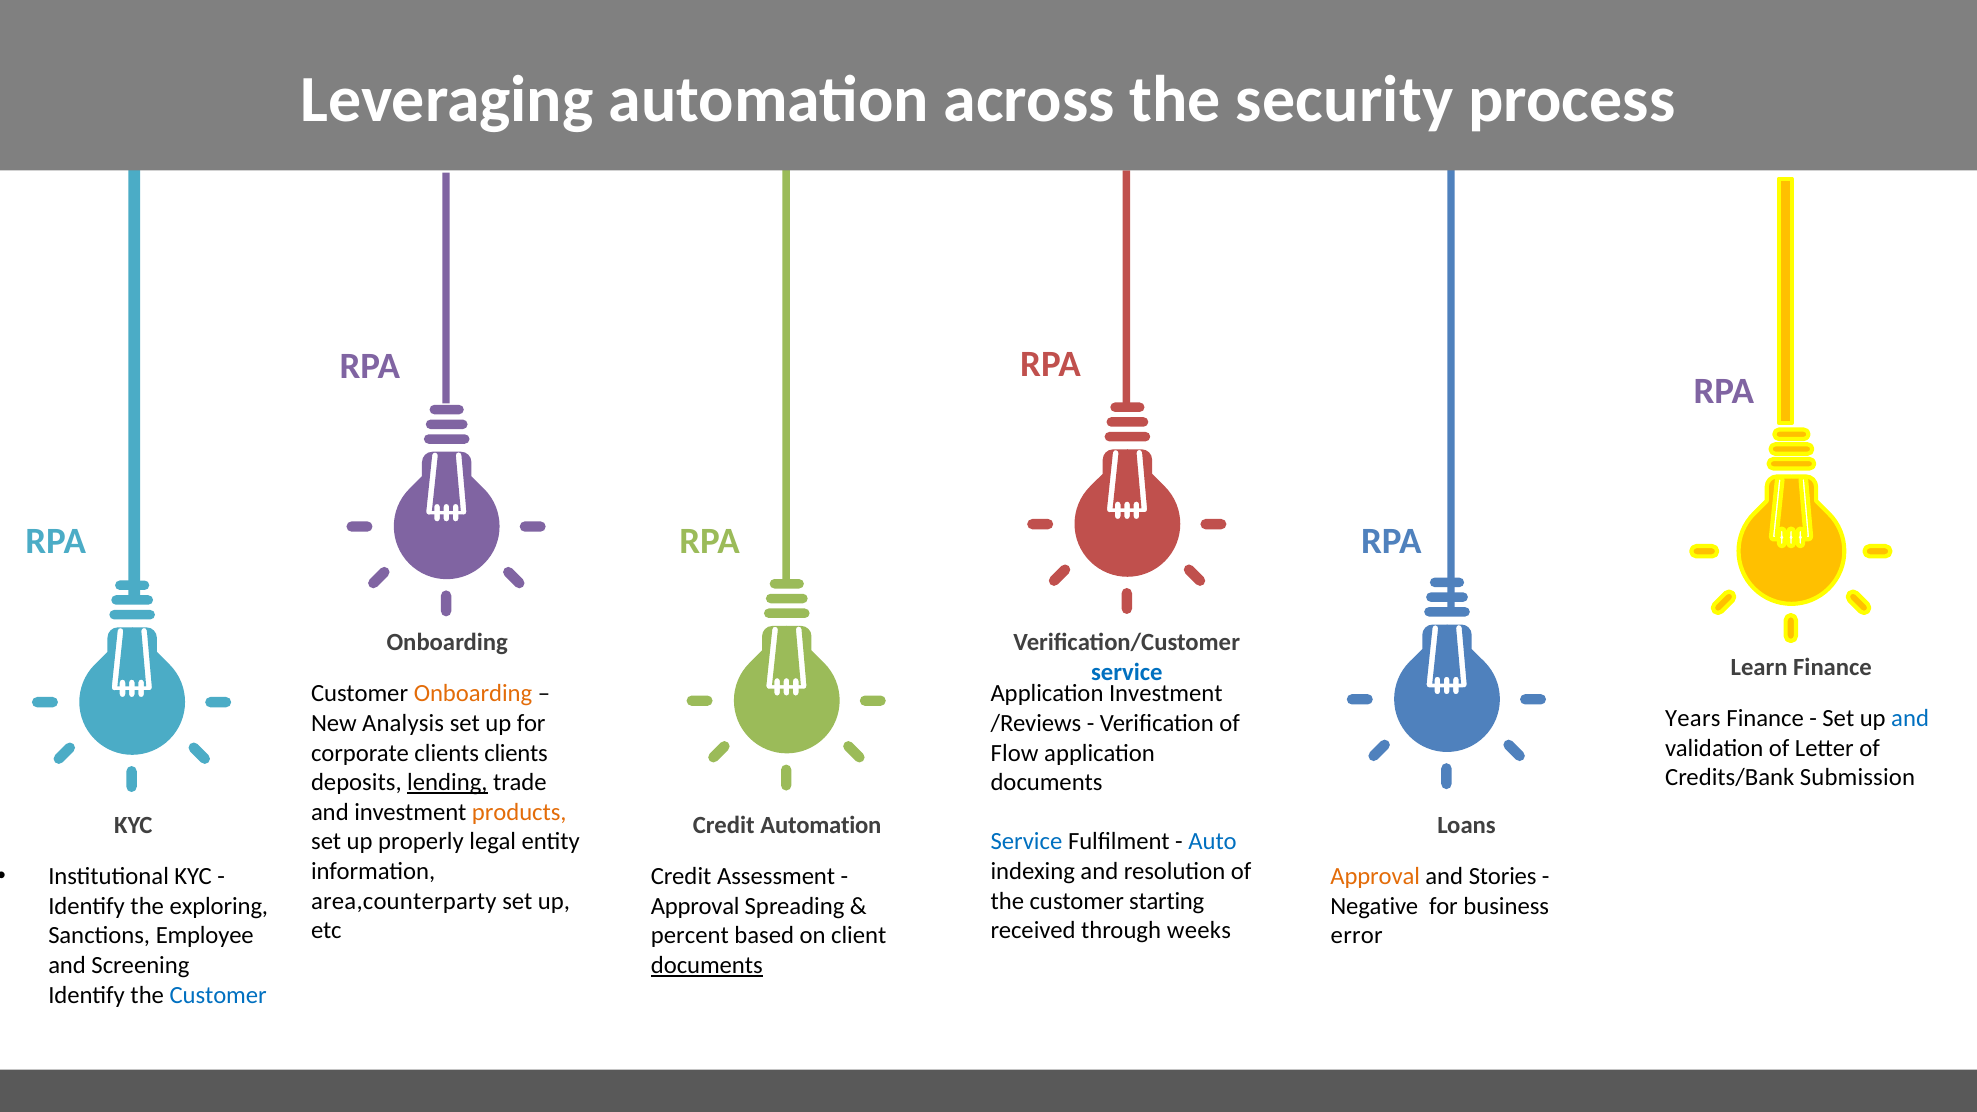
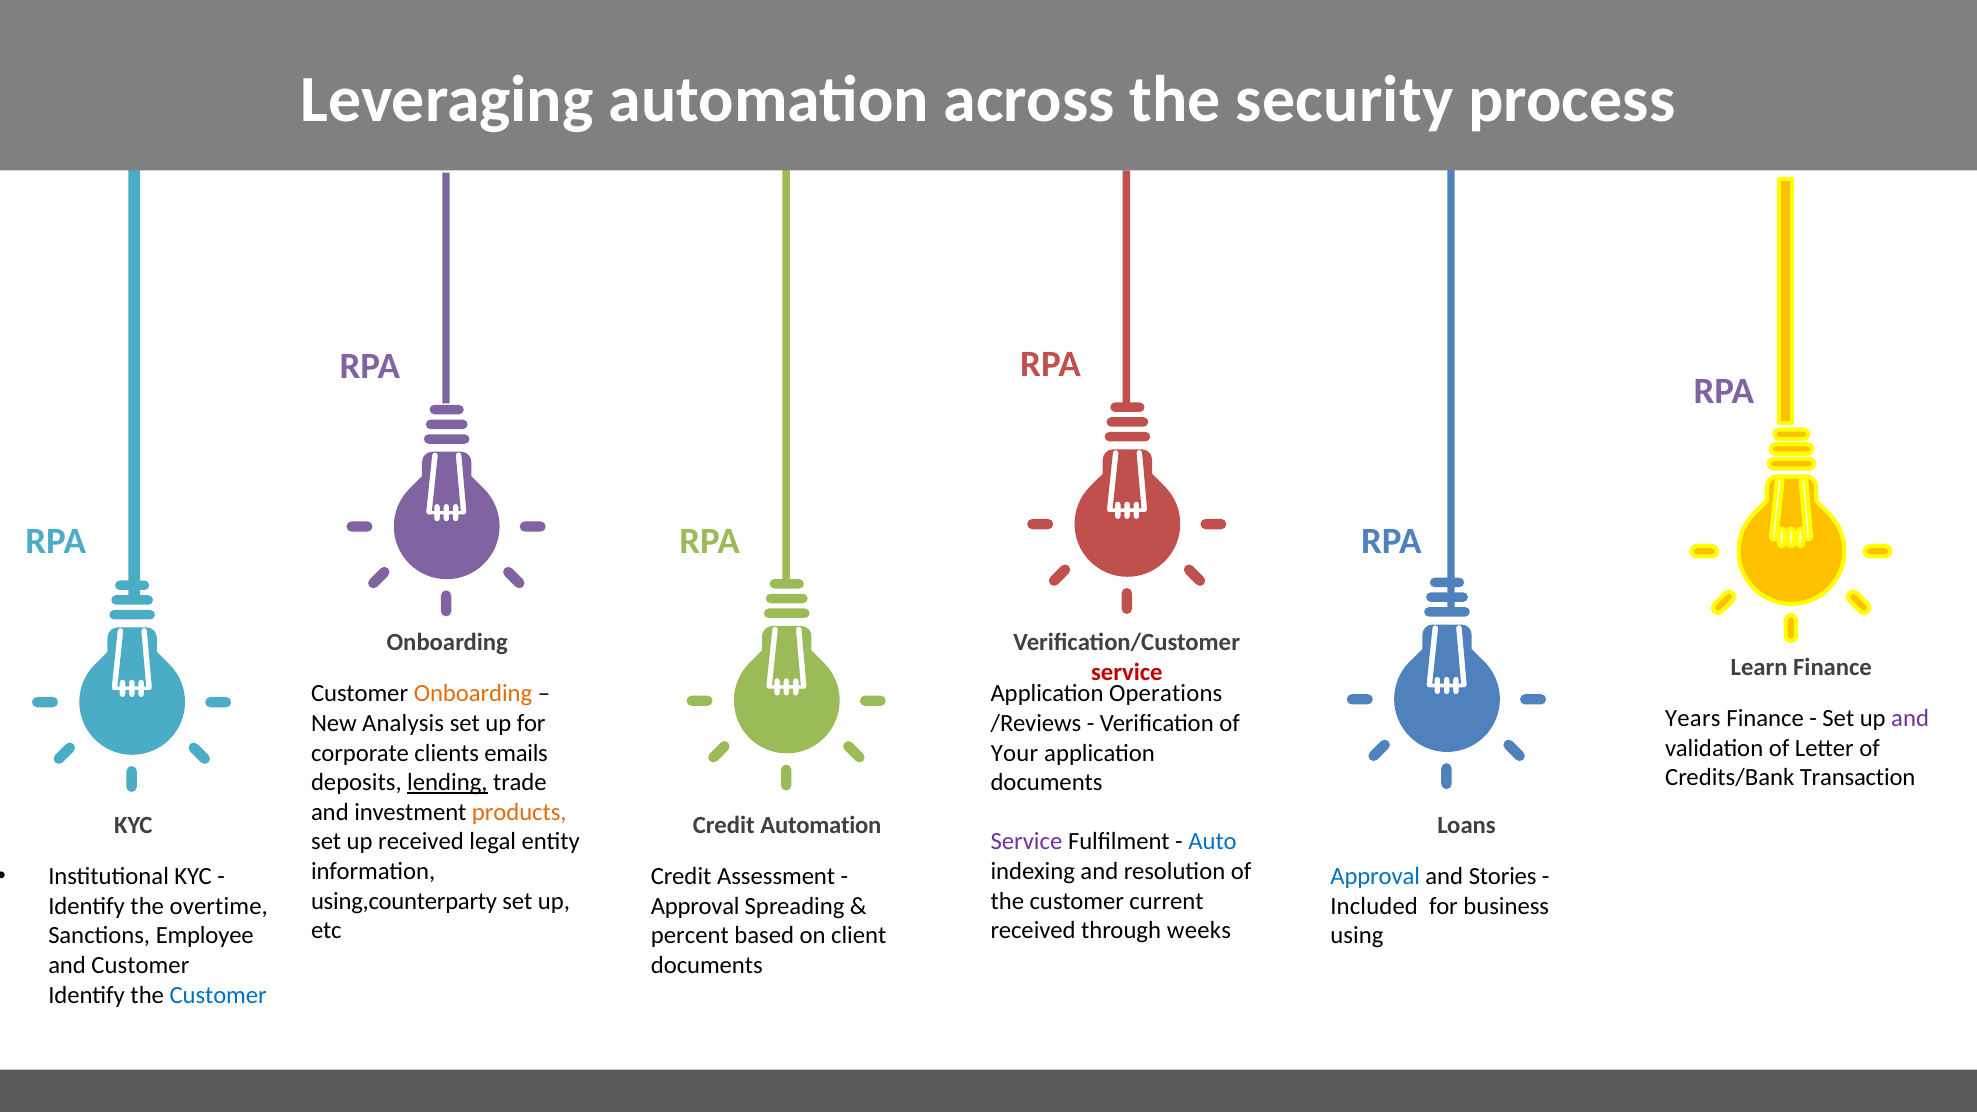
service at (1127, 672) colour: blue -> red
Application Investment: Investment -> Operations
and at (1910, 718) colour: blue -> purple
clients clients: clients -> emails
Flow: Flow -> Your
Submission: Submission -> Transaction
up properly: properly -> received
Service at (1026, 842) colour: blue -> purple
Approval at (1375, 877) colour: orange -> blue
area,counterparty: area,counterparty -> using,counterparty
starting: starting -> current
exploring: exploring -> overtime
Negative: Negative -> Included
error: error -> using
and Screening: Screening -> Customer
documents at (707, 965) underline: present -> none
